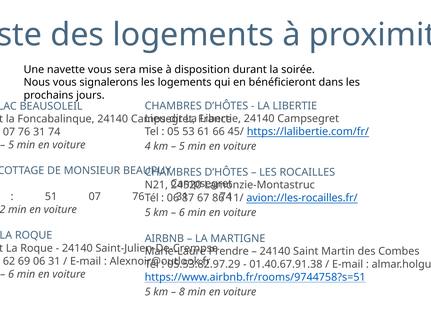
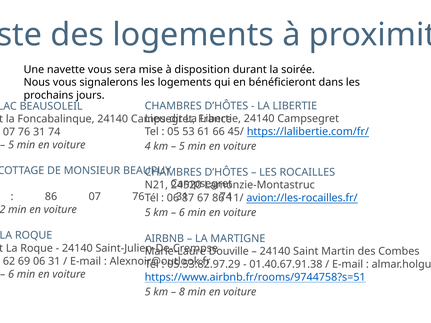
51 at (51, 197): 51 -> 86
Prendre: Prendre -> Douville
